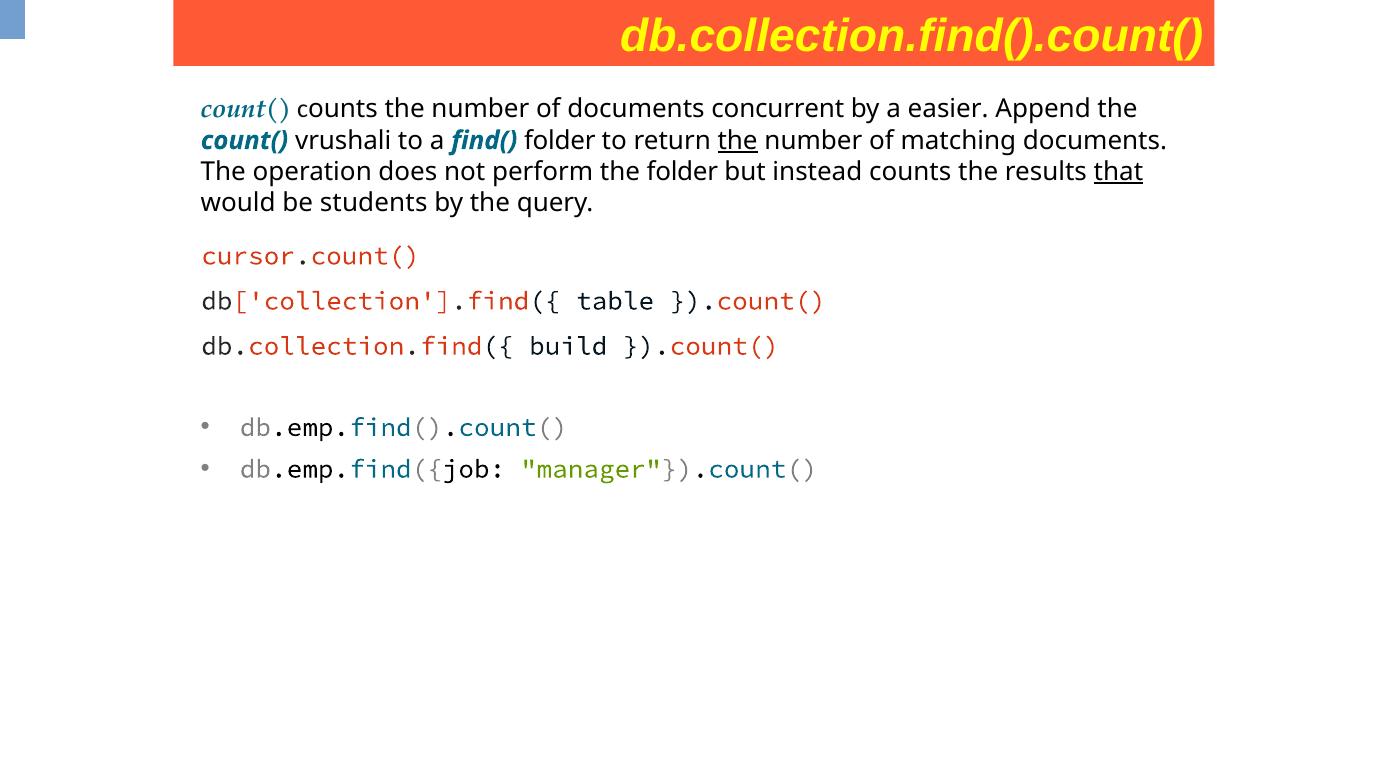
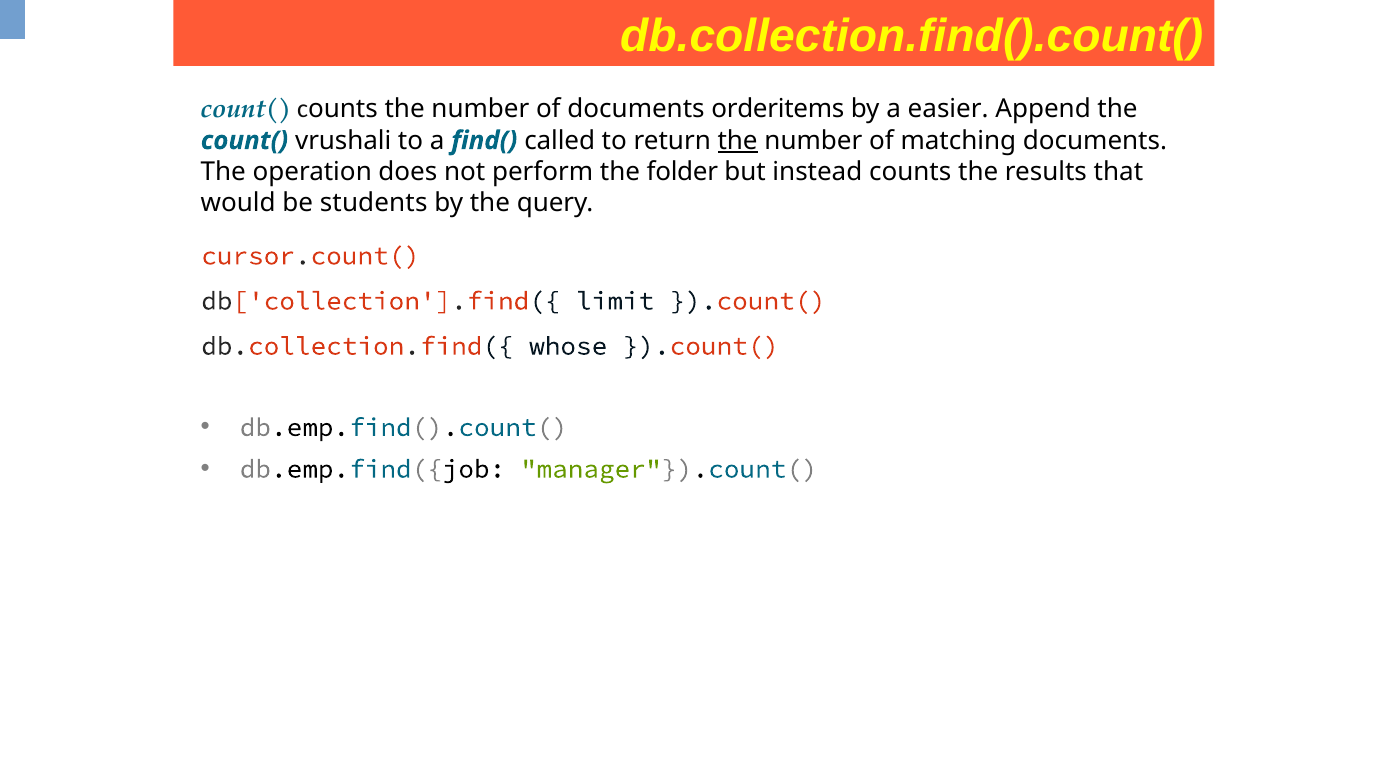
concurrent: concurrent -> orderitems
find( folder: folder -> called
that underline: present -> none
table: table -> limit
build: build -> whose
